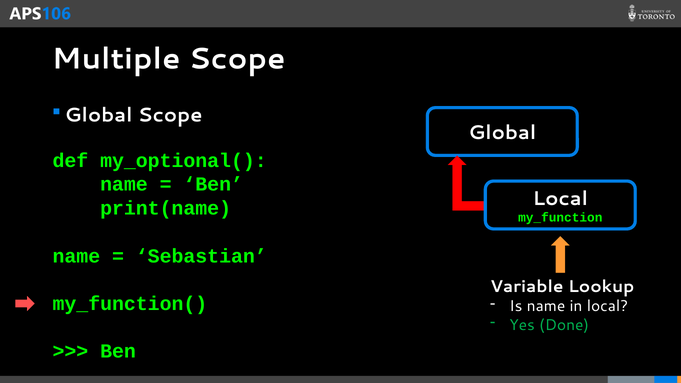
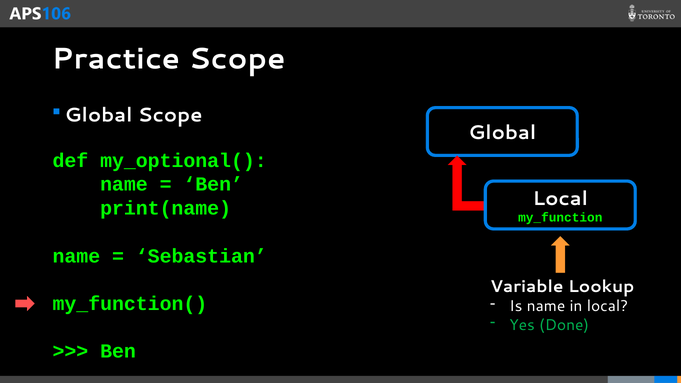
Multiple: Multiple -> Practice
